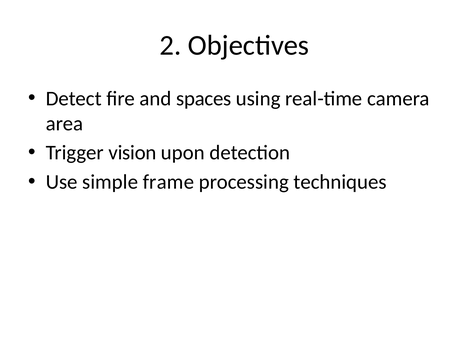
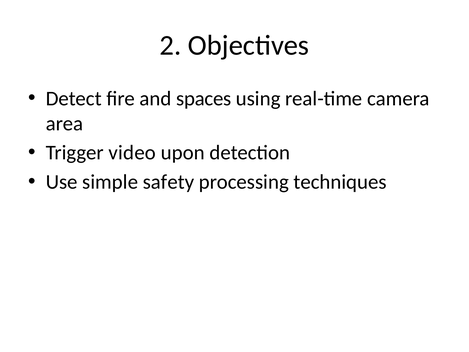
vision: vision -> video
frame: frame -> safety
